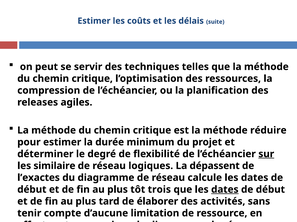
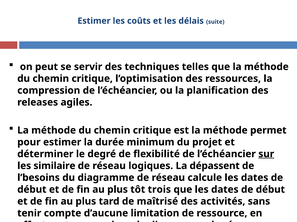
réduire: réduire -> permet
l’exactes: l’exactes -> l’besoins
dates at (225, 190) underline: present -> none
élaborer: élaborer -> maîtrisé
